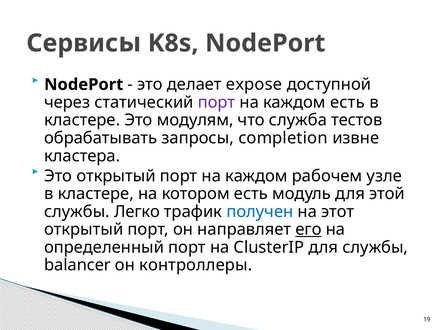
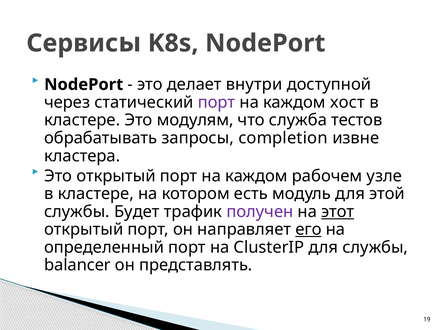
expose: expose -> внутри
каждом есть: есть -> хост
Легко: Легко -> Будет
получен colour: blue -> purple
этот underline: none -> present
контроллеры: контроллеры -> представлять
